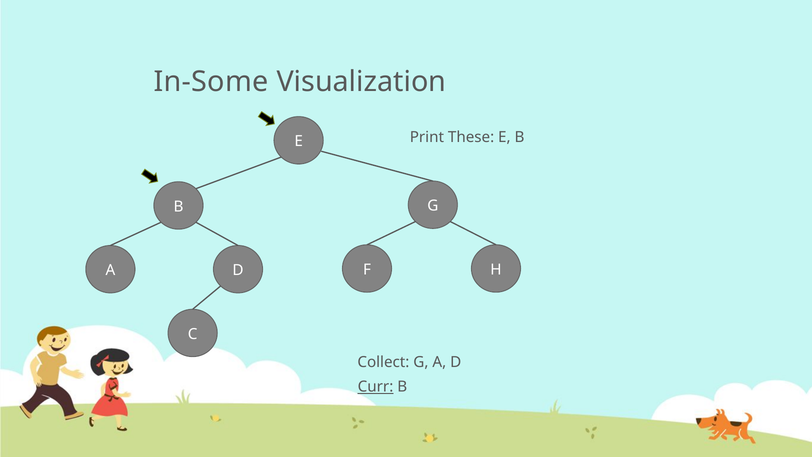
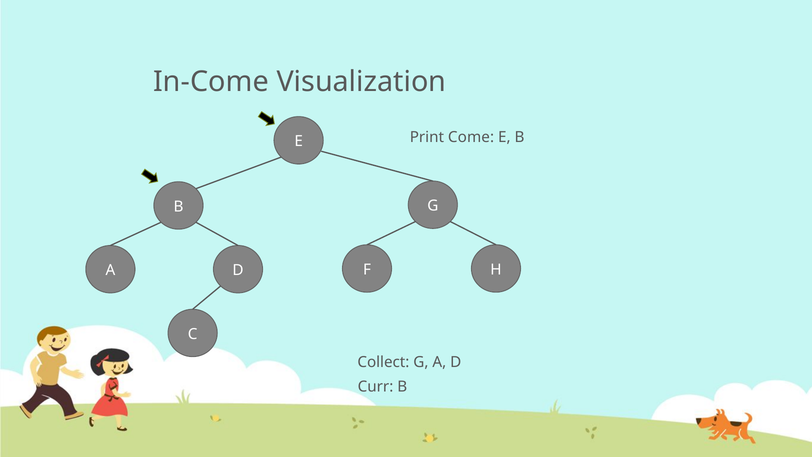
In-Some: In-Some -> In-Come
These: These -> Come
Curr underline: present -> none
